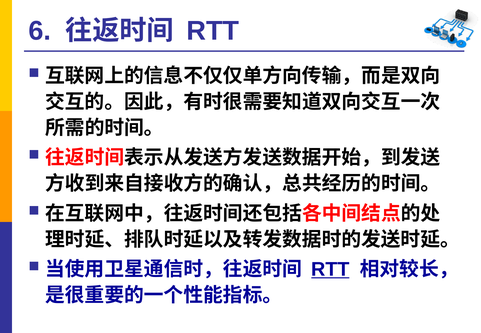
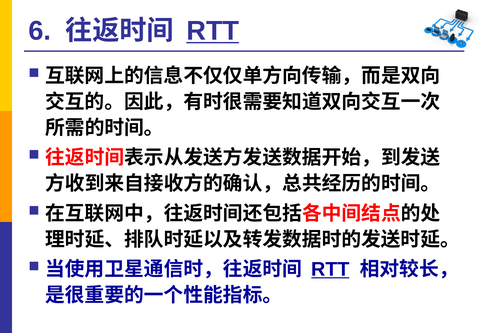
RTT at (213, 31) underline: none -> present
